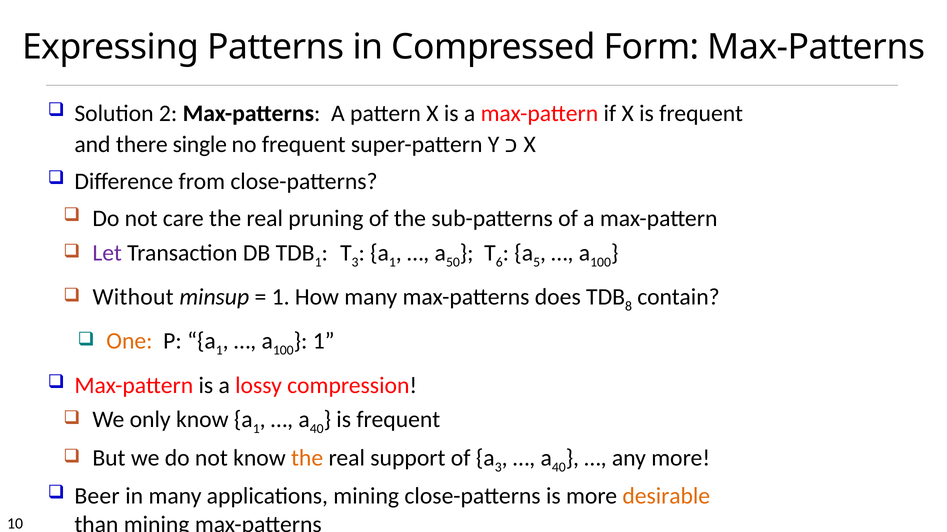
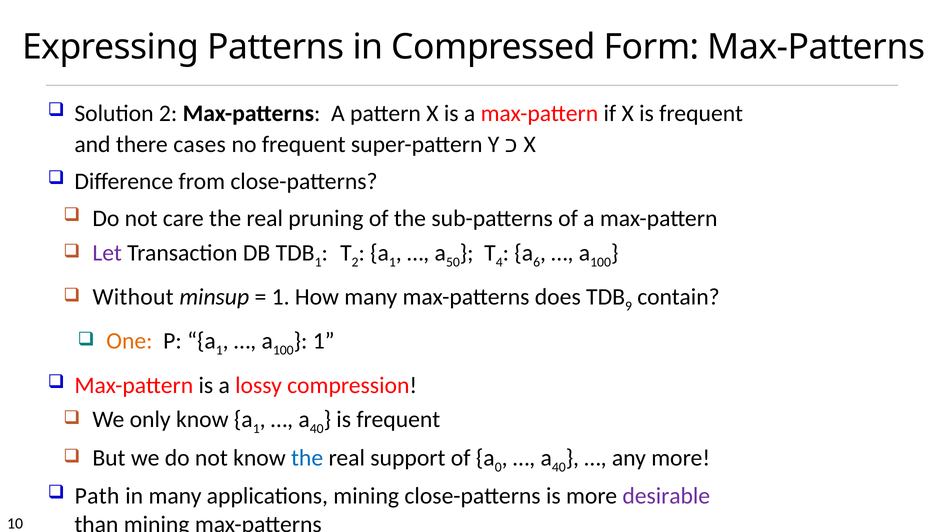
single: single -> cases
3 at (355, 262): 3 -> 2
6: 6 -> 4
5: 5 -> 6
8: 8 -> 9
the at (307, 458) colour: orange -> blue
a 3: 3 -> 0
Beer: Beer -> Path
desirable colour: orange -> purple
